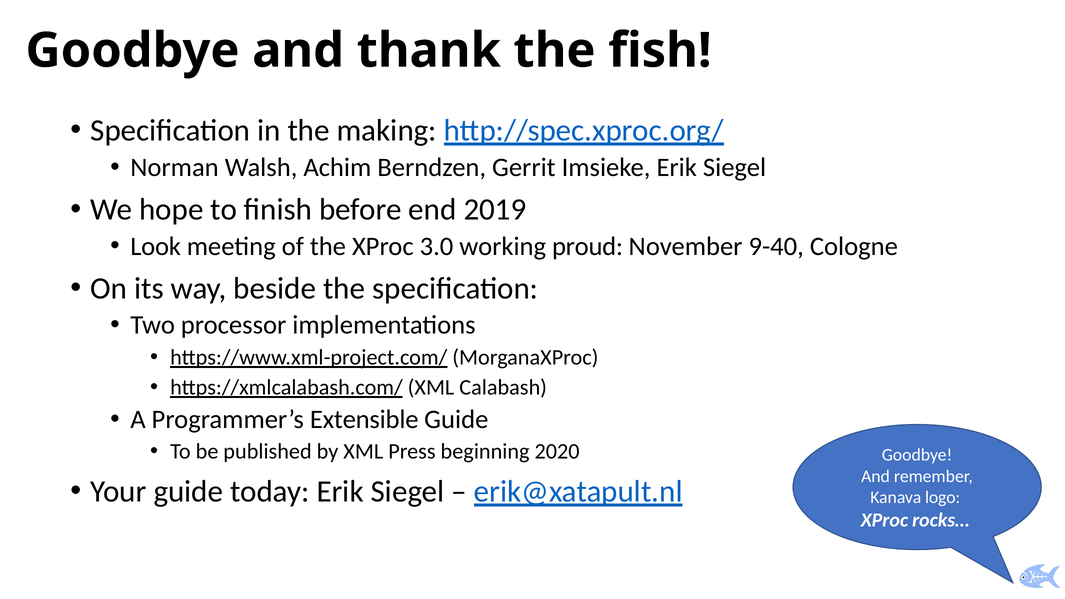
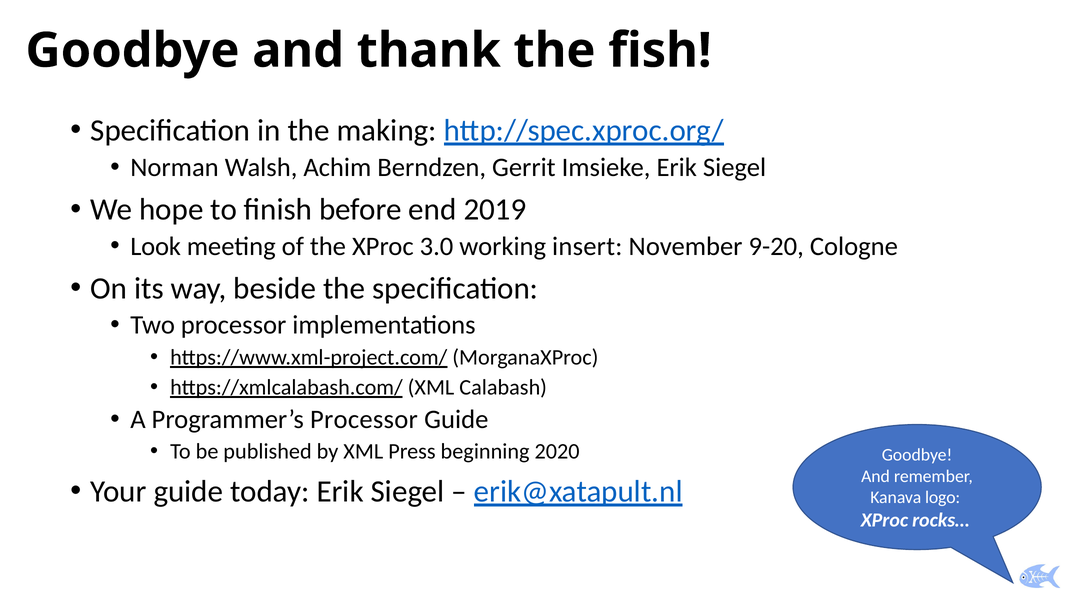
proud: proud -> insert
9-40: 9-40 -> 9-20
Programmer’s Extensible: Extensible -> Processor
